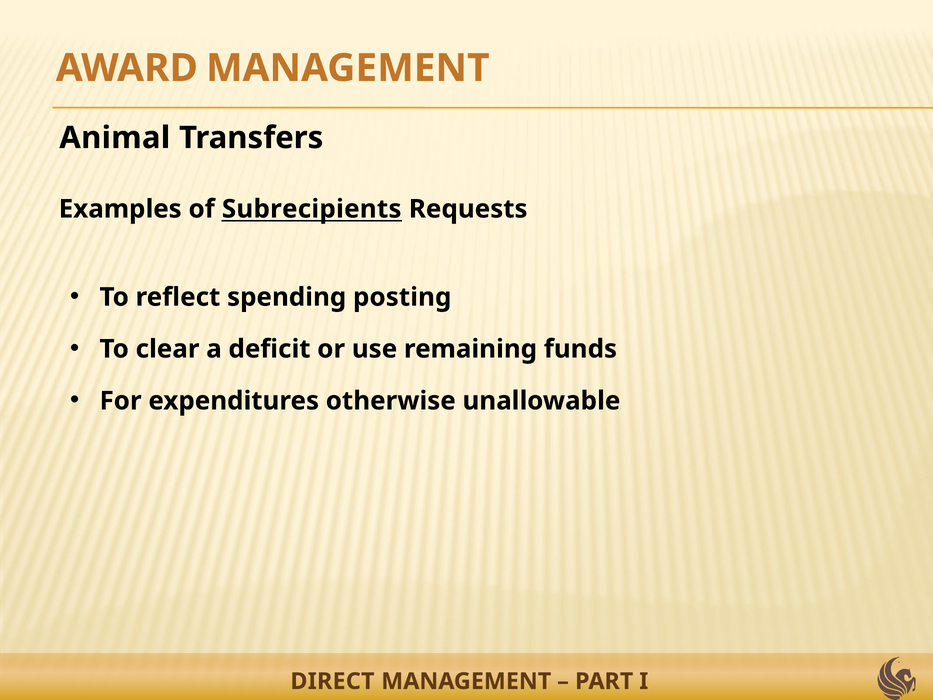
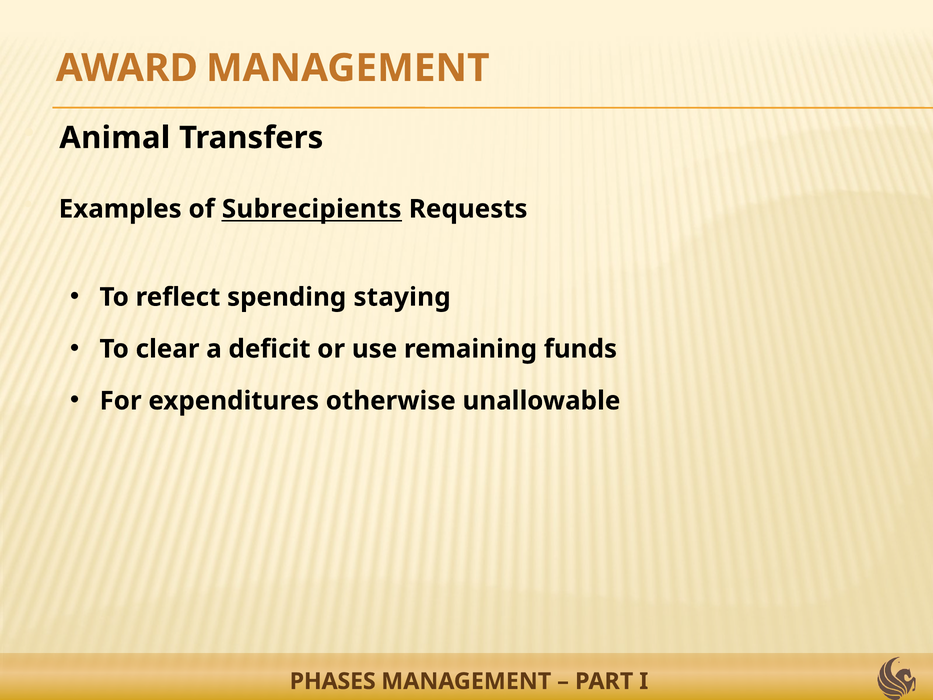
posting: posting -> staying
DIRECT: DIRECT -> PHASES
